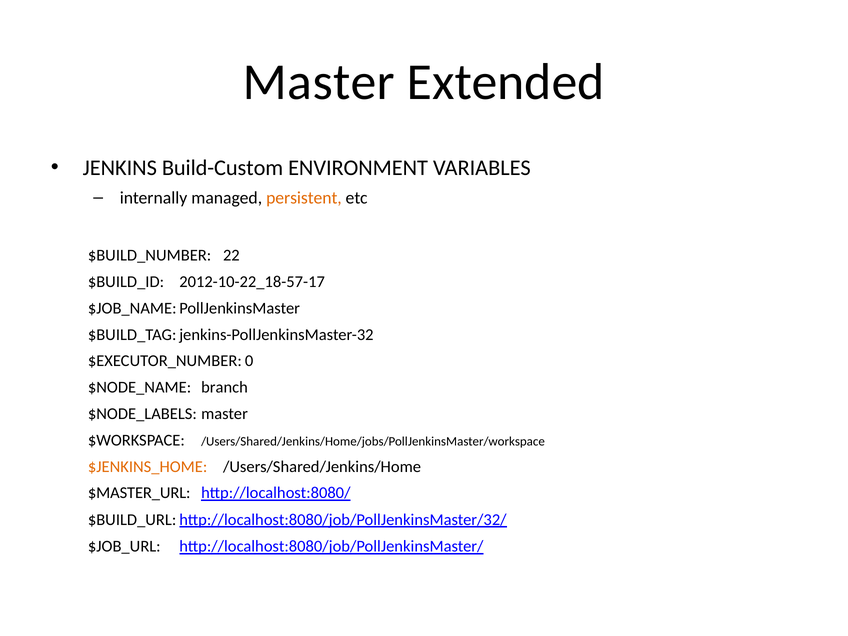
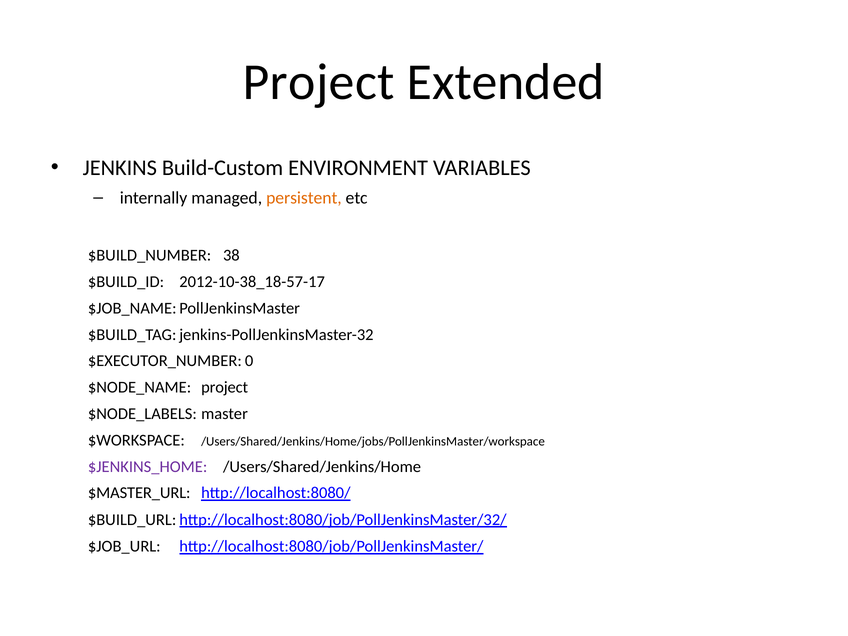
Master at (319, 82): Master -> Project
22: 22 -> 38
2012-10-22_18-57-17: 2012-10-22_18-57-17 -> 2012-10-38_18-57-17
$NODE_NAME branch: branch -> project
$JENKINS_HOME colour: orange -> purple
